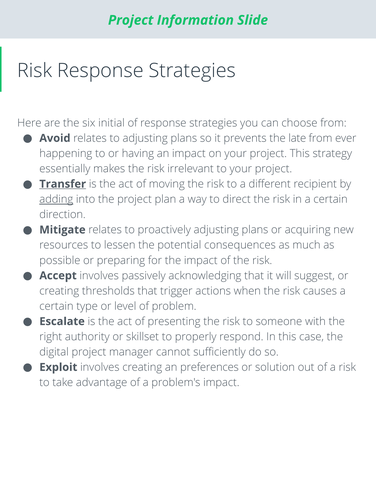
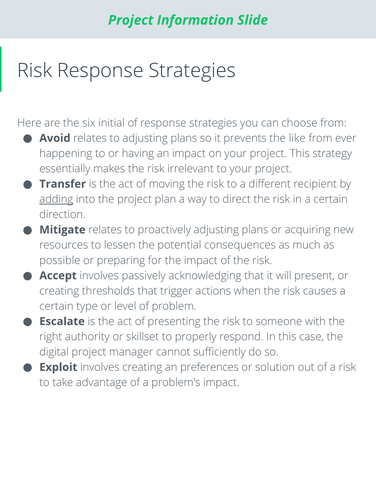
late: late -> like
Transfer underline: present -> none
suggest: suggest -> present
